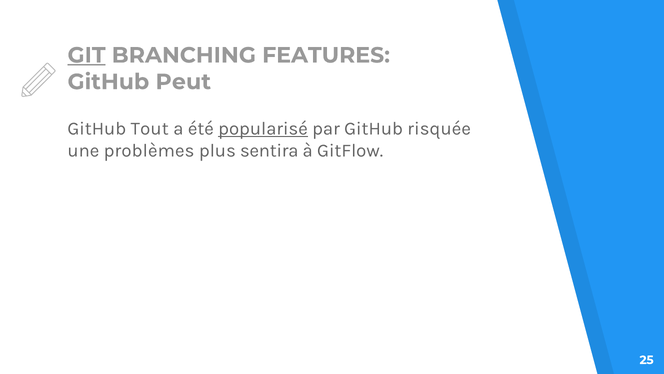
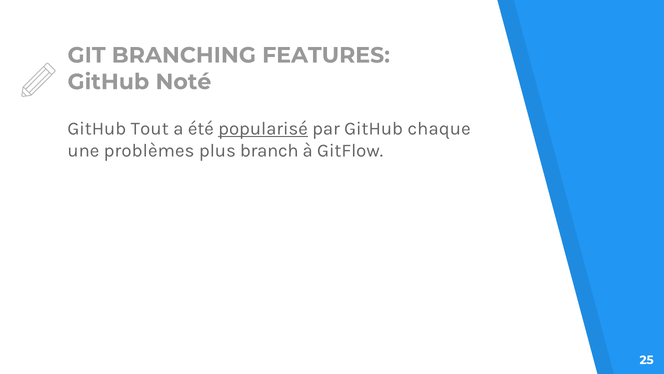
GIT underline: present -> none
Peut: Peut -> Noté
risquée: risquée -> chaque
sentira: sentira -> branch
